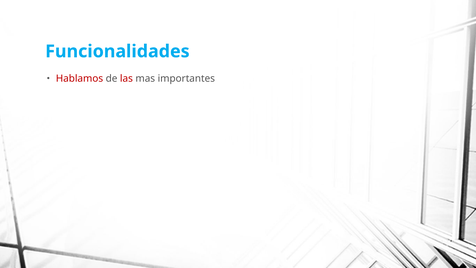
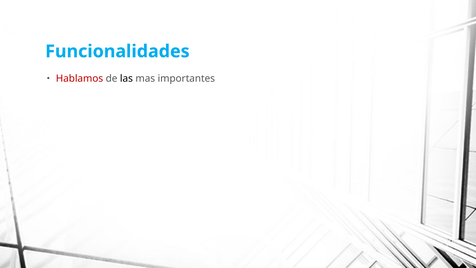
las colour: red -> black
